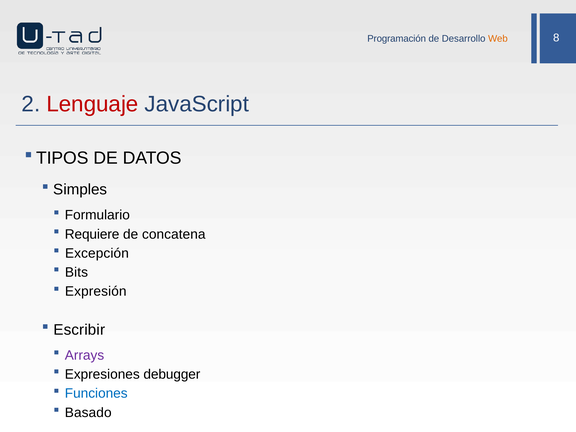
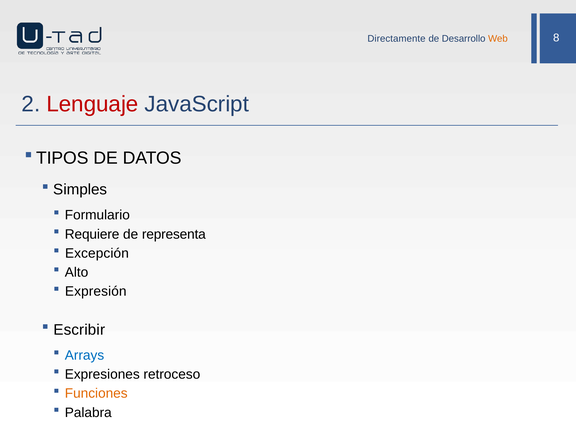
Programación: Programación -> Directamente
concatena: concatena -> representa
Bits: Bits -> Alto
Arrays colour: purple -> blue
debugger: debugger -> retroceso
Funciones colour: blue -> orange
Basado: Basado -> Palabra
